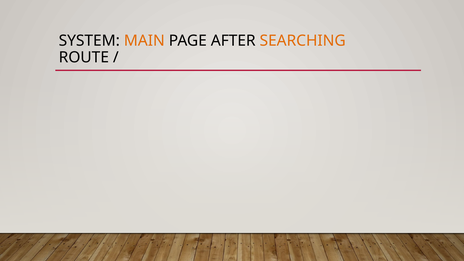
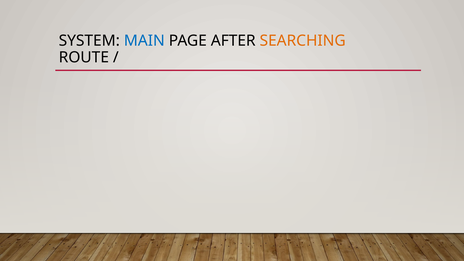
MAIN colour: orange -> blue
